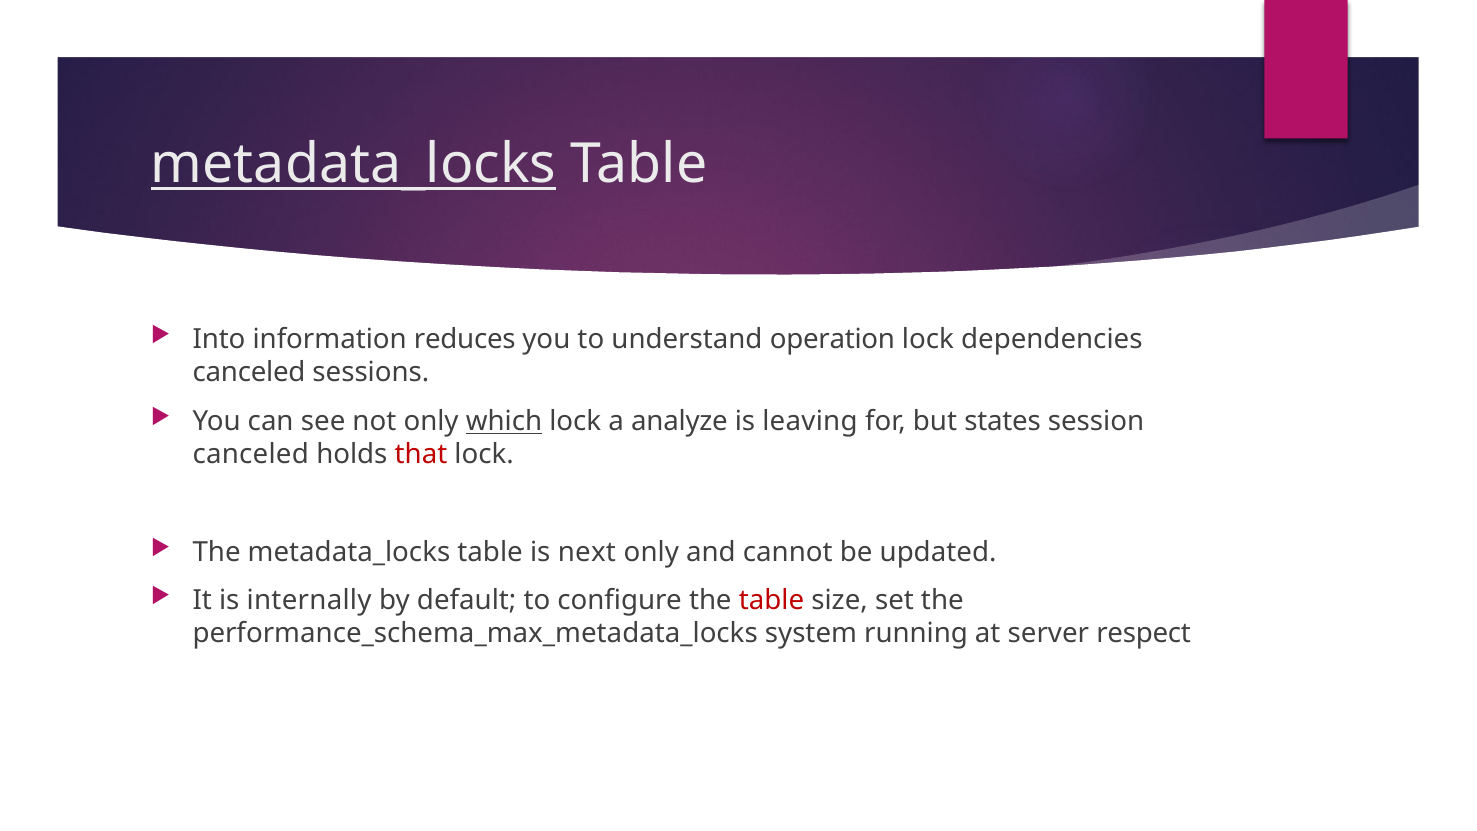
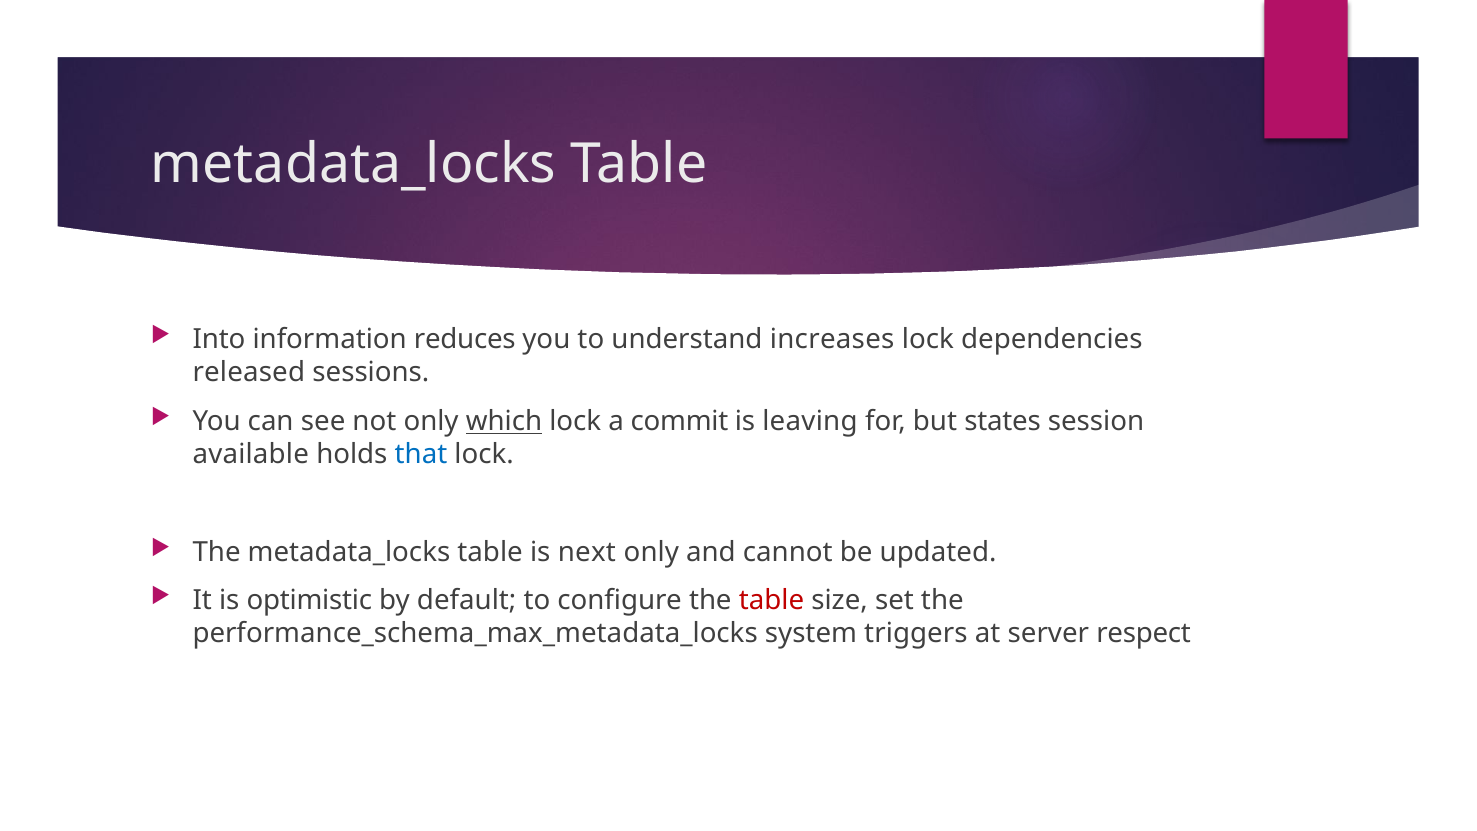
metadata_locks at (354, 165) underline: present -> none
operation: operation -> increases
canceled at (249, 373): canceled -> released
analyze: analyze -> commit
canceled at (251, 455): canceled -> available
that colour: red -> blue
internally: internally -> optimistic
running: running -> triggers
